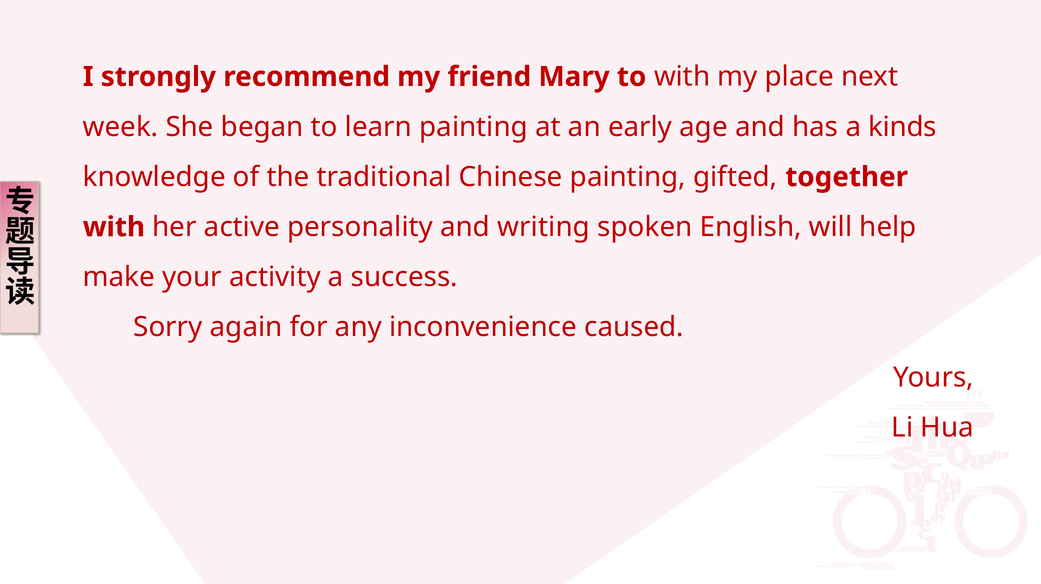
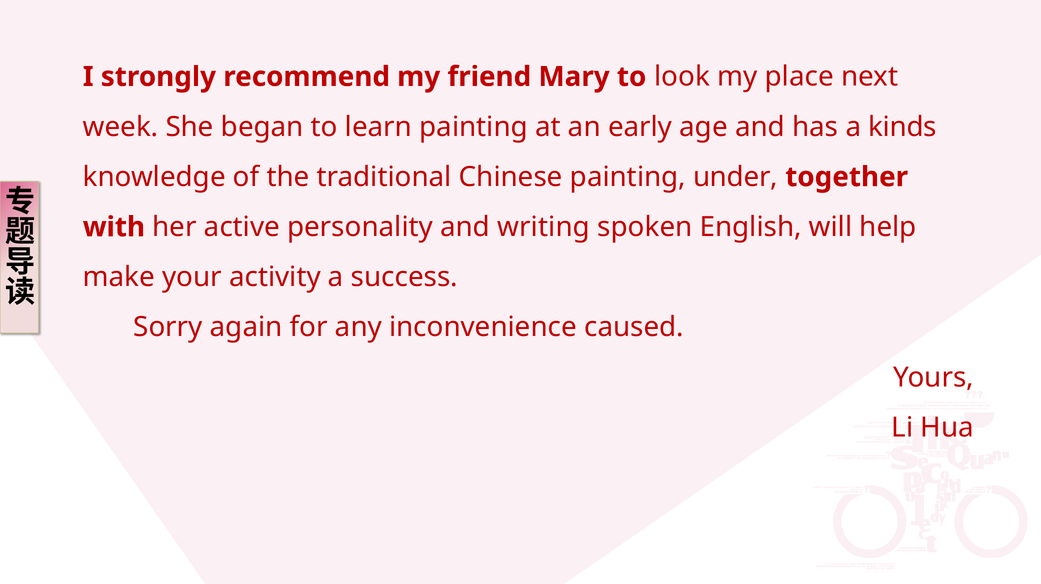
to with: with -> look
gifted: gifted -> under
